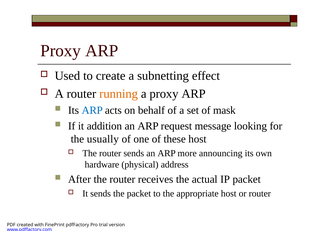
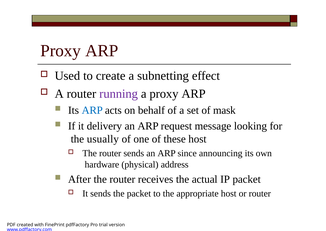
running colour: orange -> purple
addition: addition -> delivery
more: more -> since
